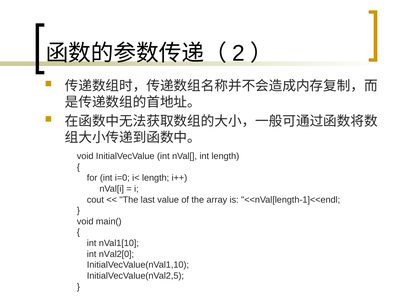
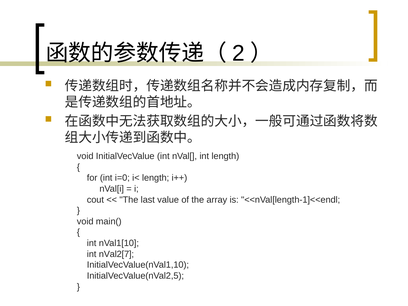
nVal2[0: nVal2[0 -> nVal2[7
